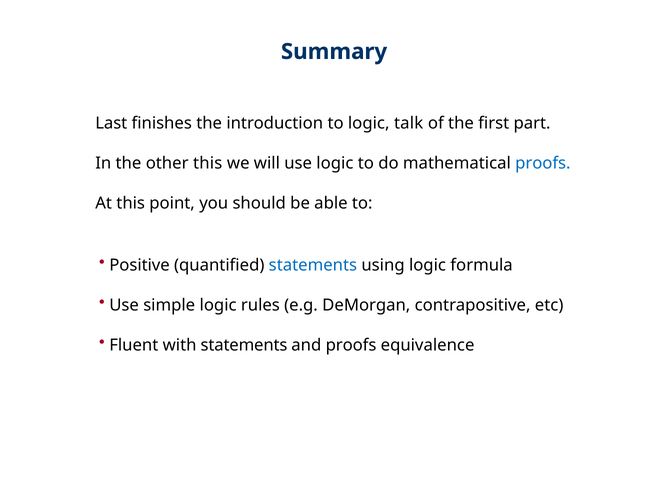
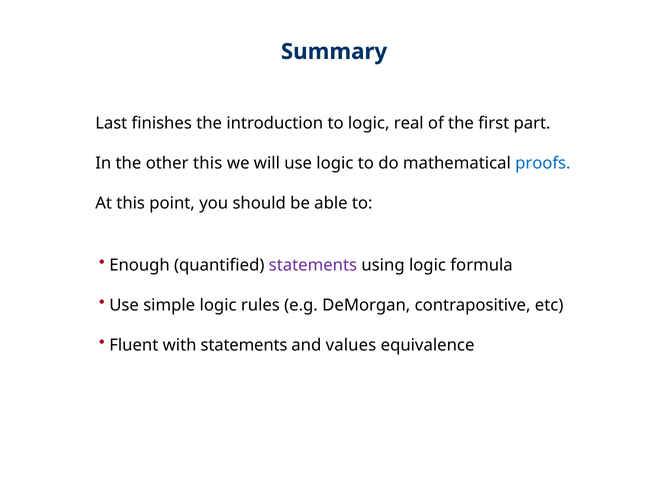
talk: talk -> real
Positive: Positive -> Enough
statements at (313, 265) colour: blue -> purple
and proofs: proofs -> values
